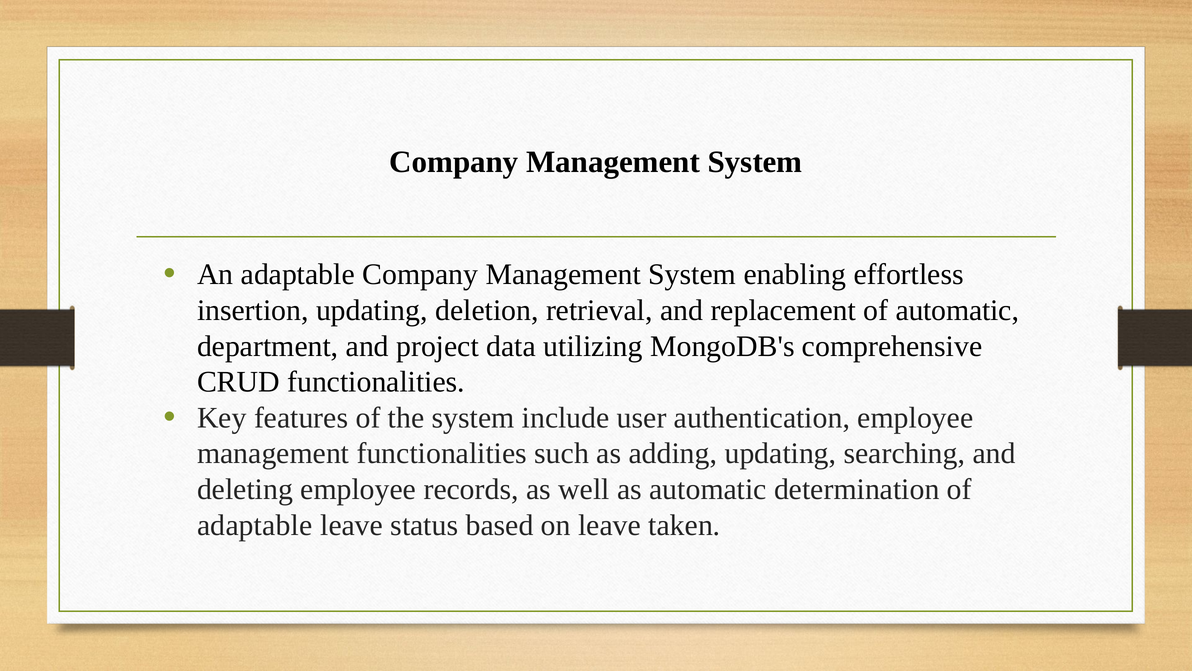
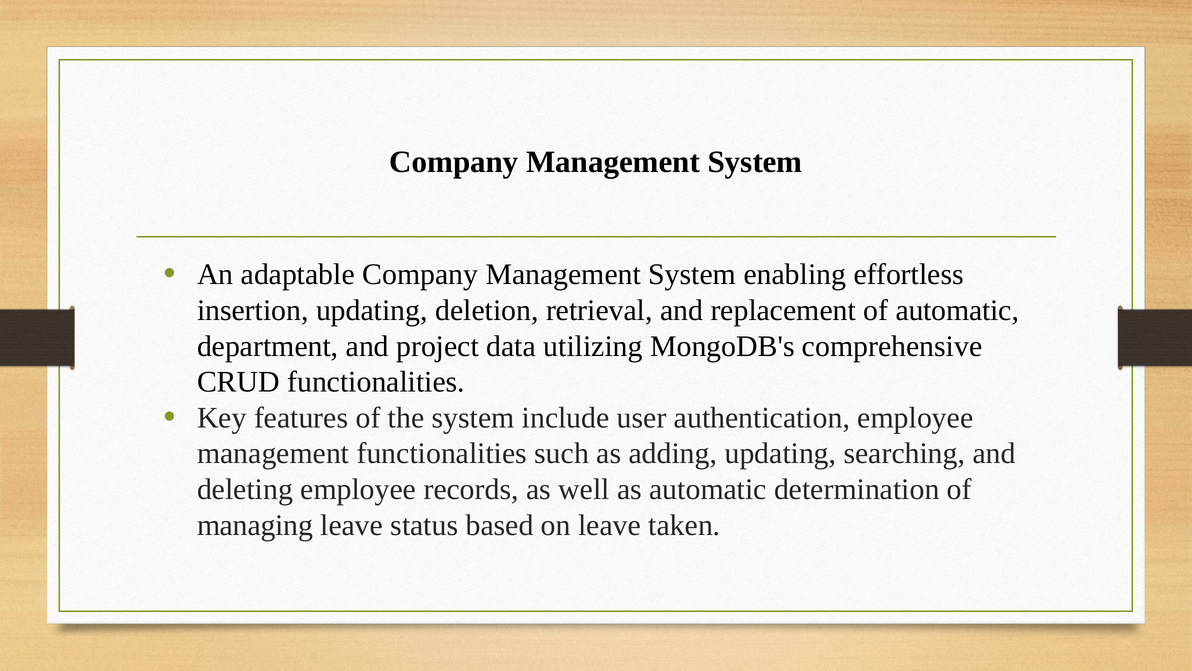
adaptable at (255, 525): adaptable -> managing
